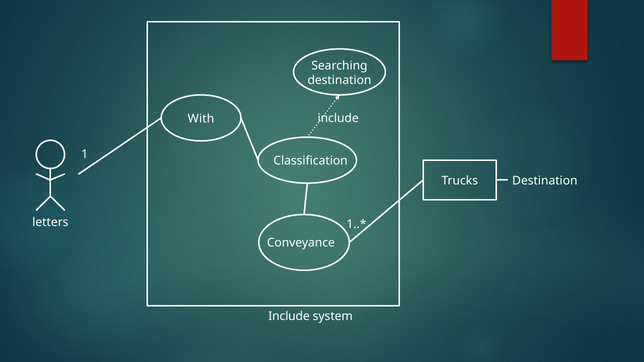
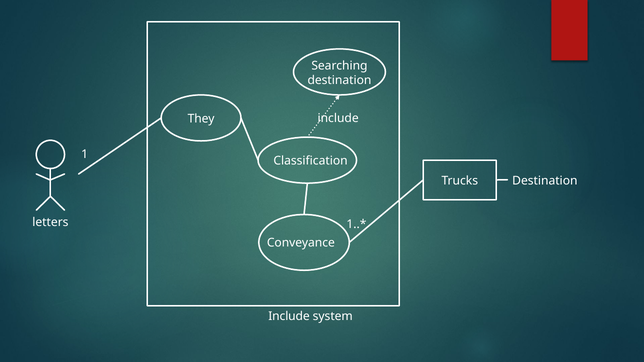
With: With -> They
